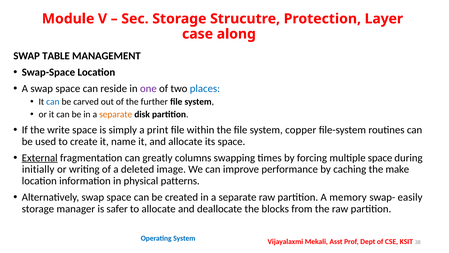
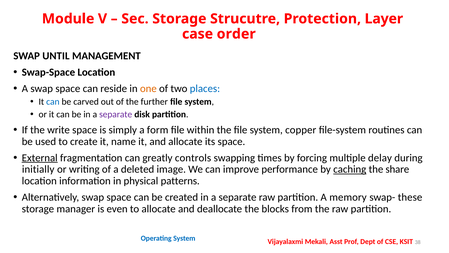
along: along -> order
TABLE: TABLE -> UNTIL
one colour: purple -> orange
separate at (116, 114) colour: orange -> purple
print: print -> form
columns: columns -> controls
multiple space: space -> delay
caching underline: none -> present
make: make -> share
easily: easily -> these
safer: safer -> even
